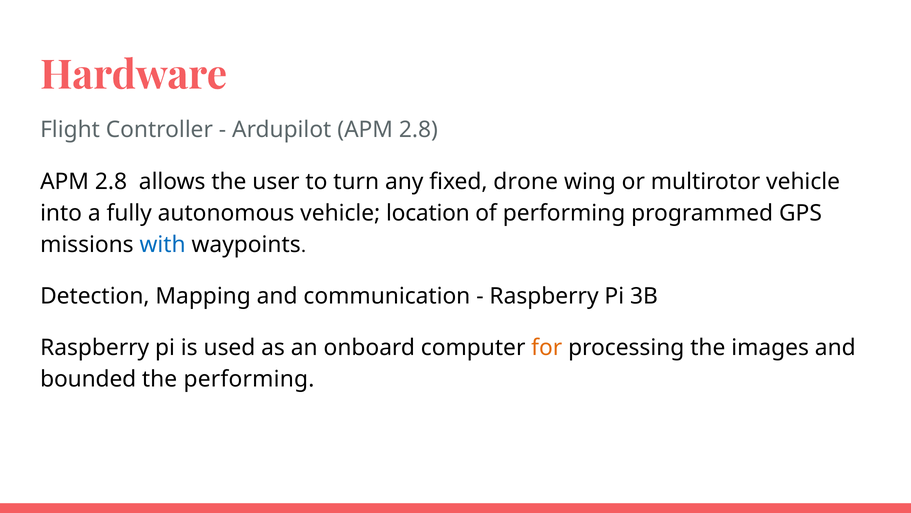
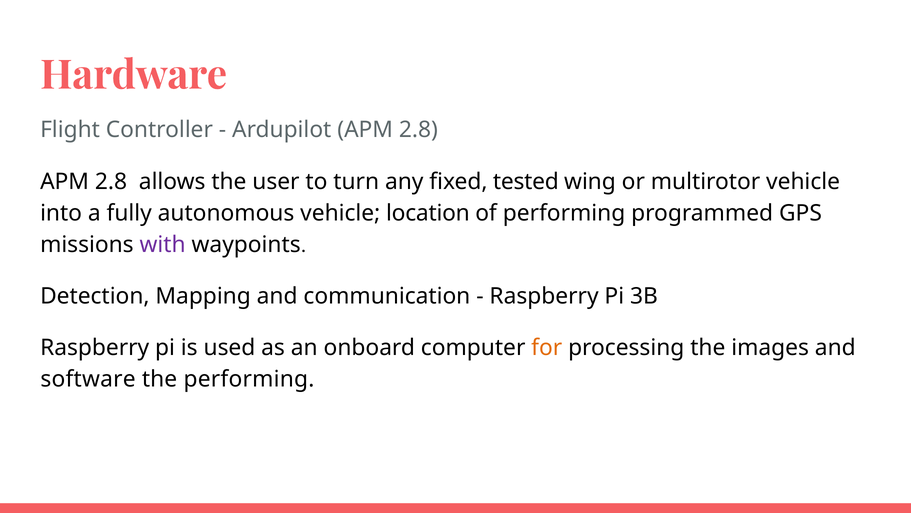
drone: drone -> tested
with colour: blue -> purple
bounded: bounded -> software
